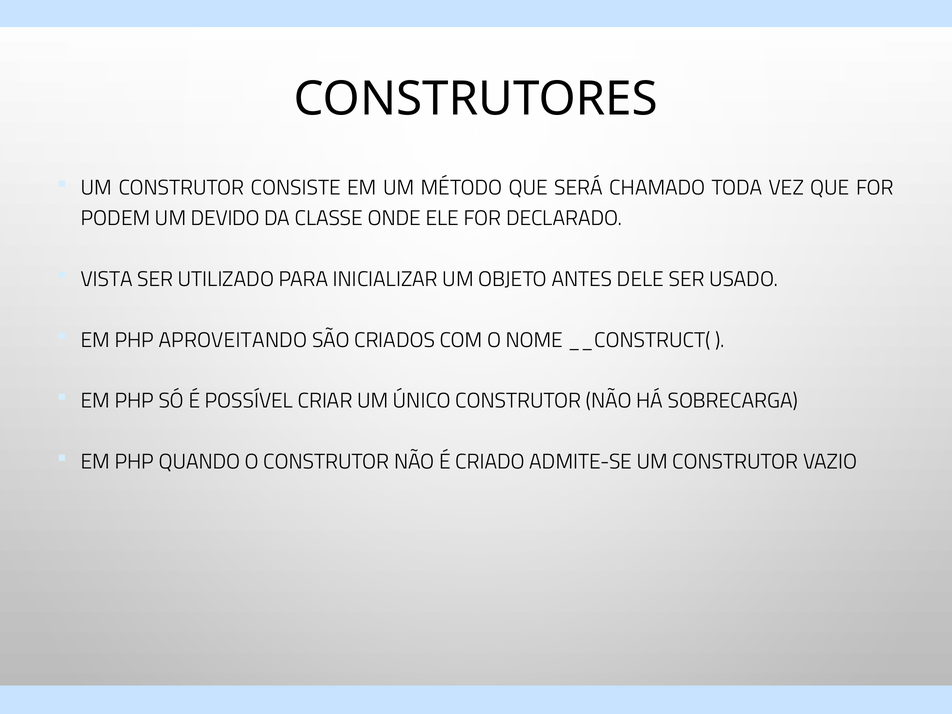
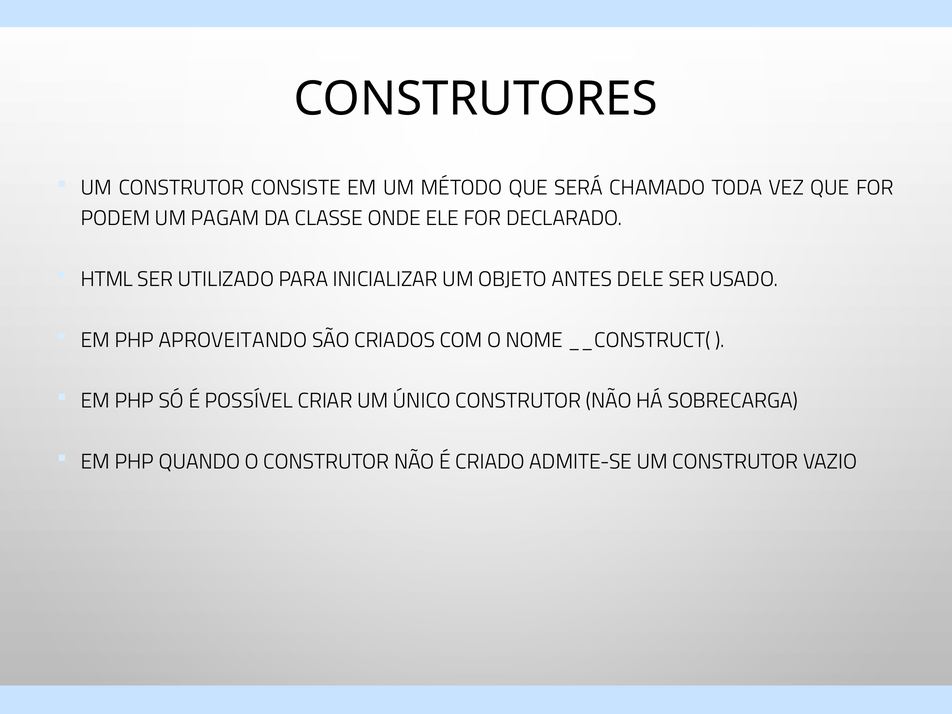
DEVIDO: DEVIDO -> PAGAM
VISTA: VISTA -> HTML
